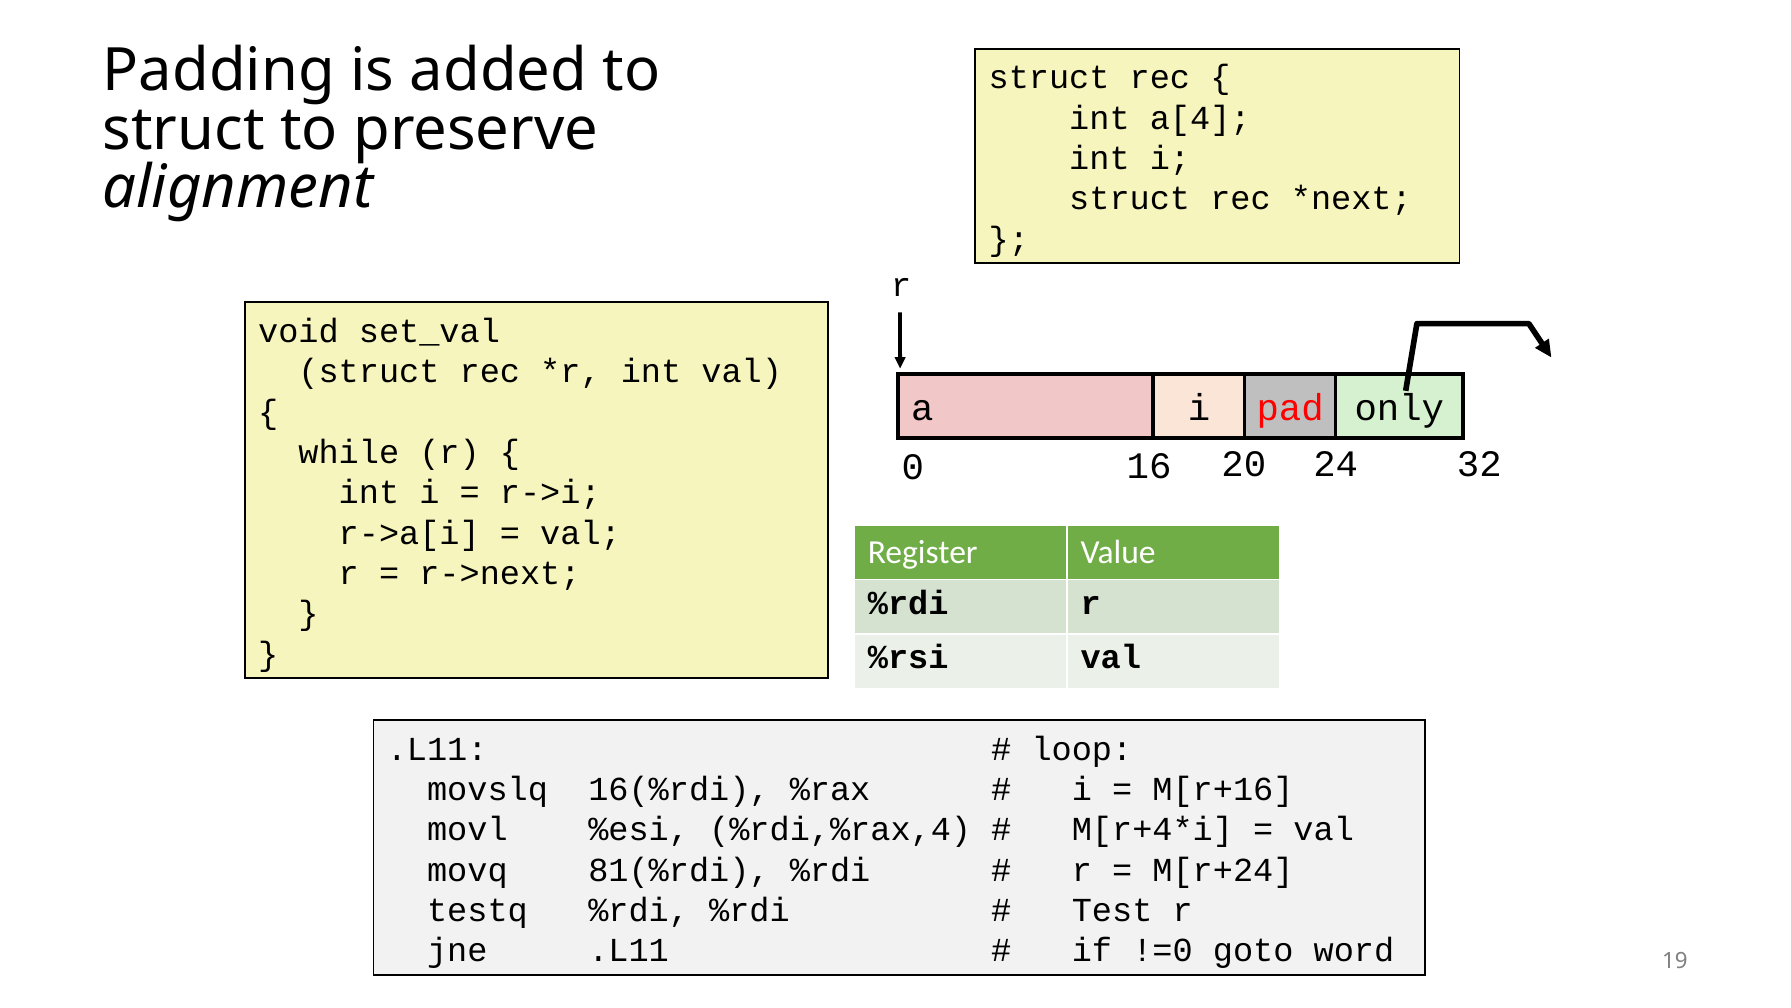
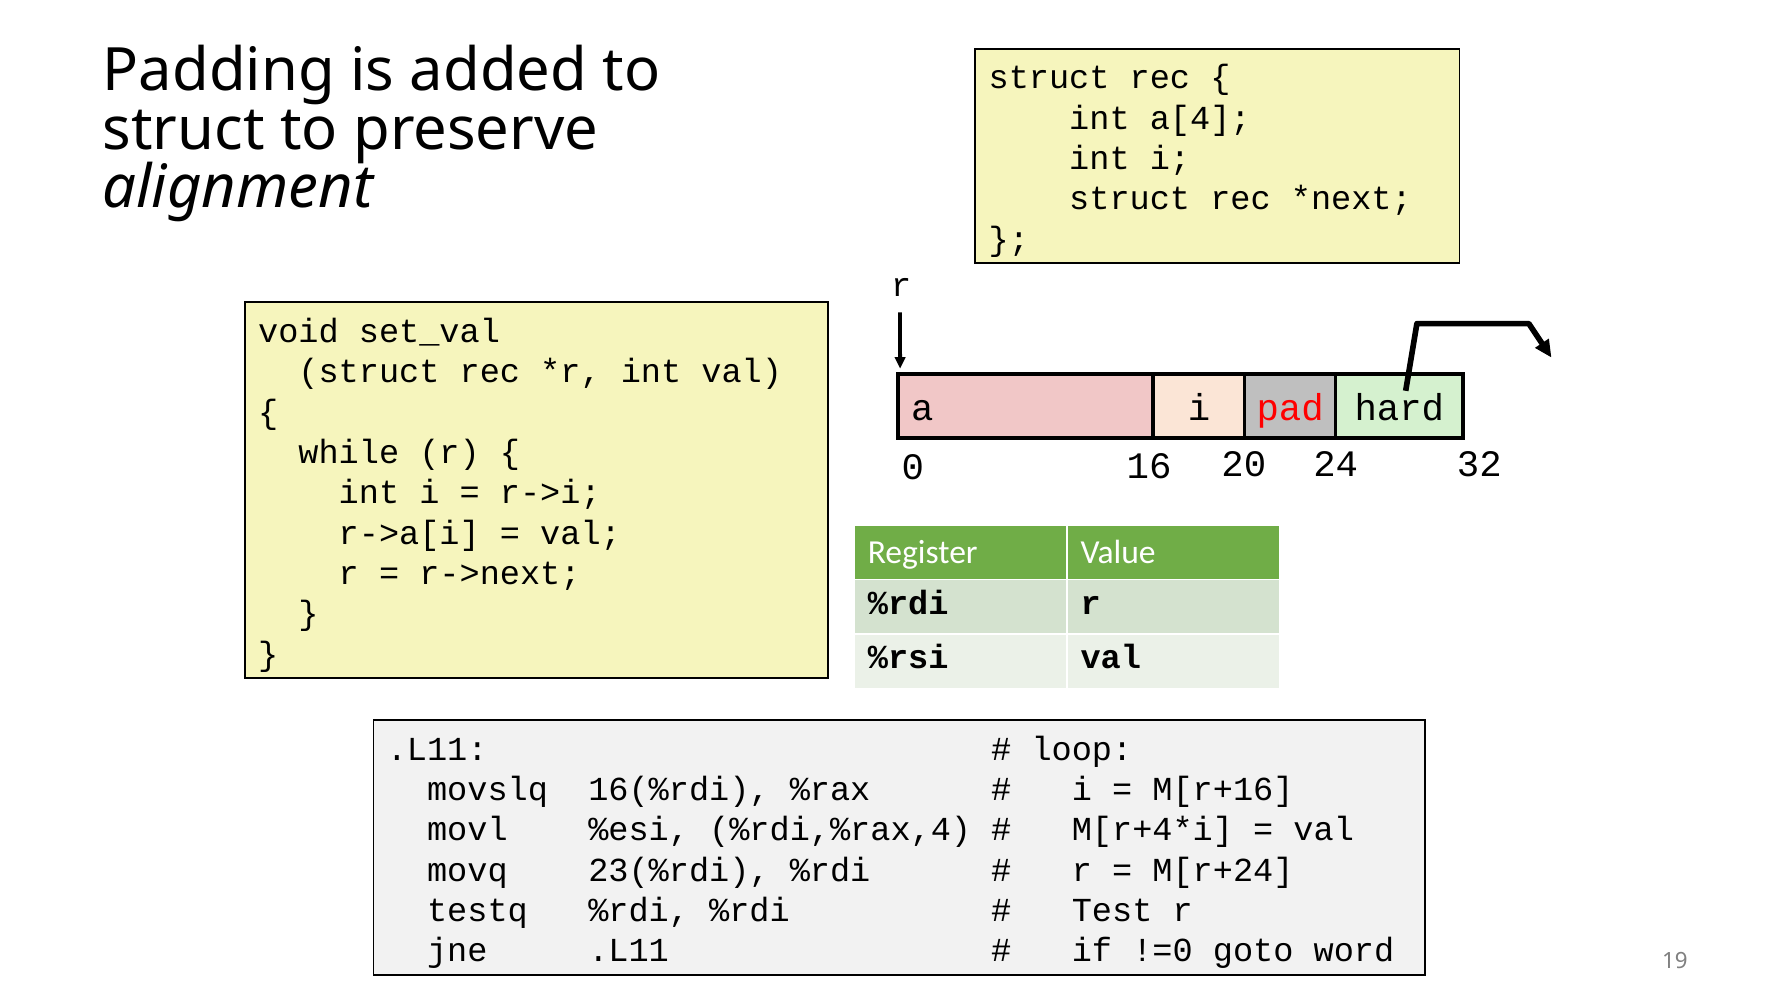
only: only -> hard
81(%rdi: 81(%rdi -> 23(%rdi
